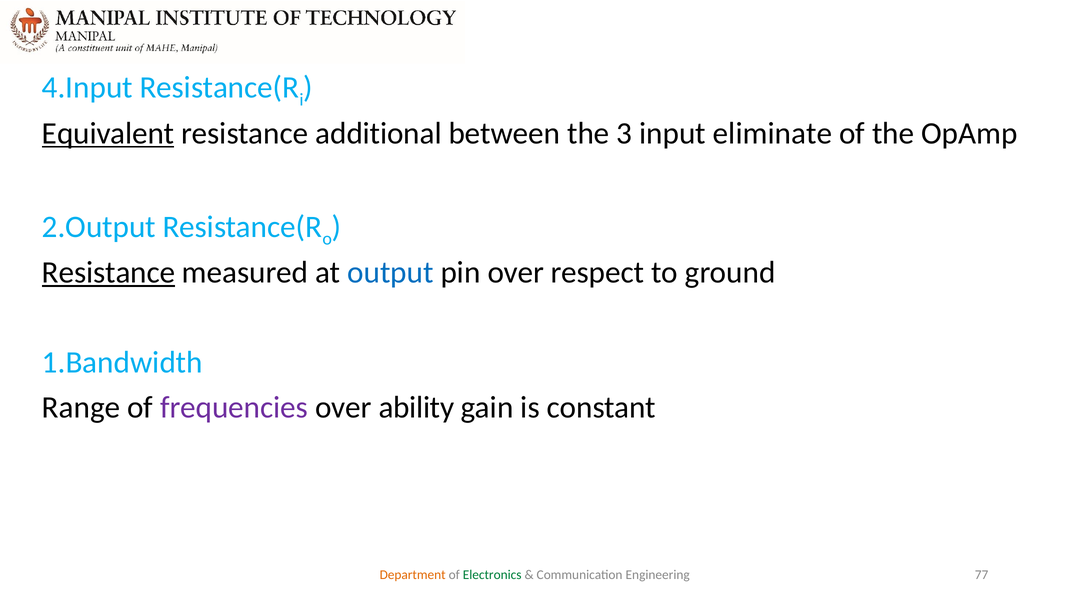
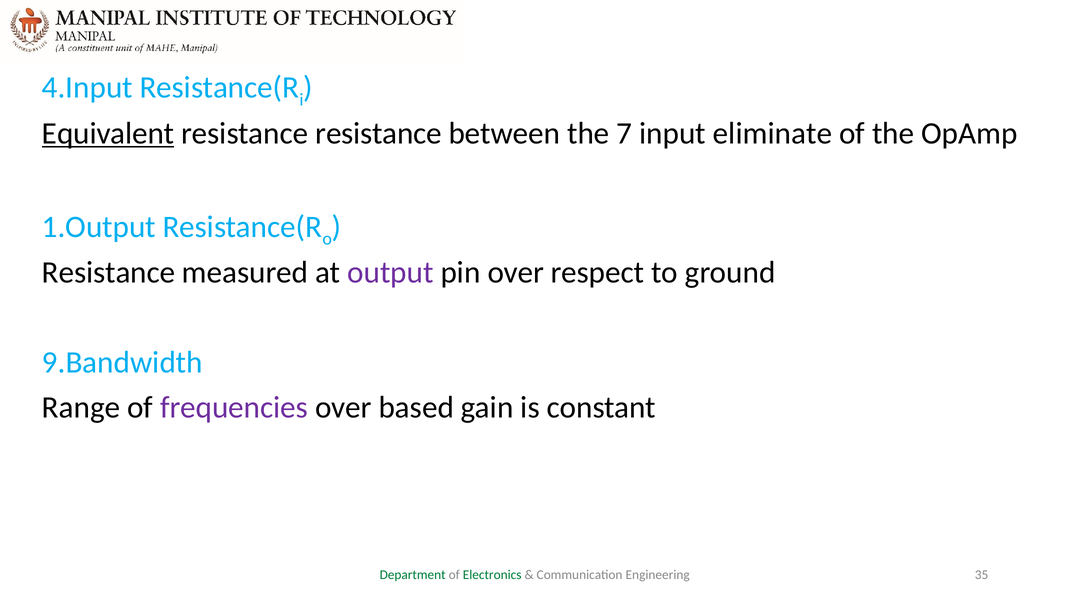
resistance additional: additional -> resistance
3: 3 -> 7
2.Output: 2.Output -> 1.Output
Resistance at (109, 273) underline: present -> none
output colour: blue -> purple
1.Bandwidth: 1.Bandwidth -> 9.Bandwidth
ability: ability -> based
Department colour: orange -> green
77: 77 -> 35
